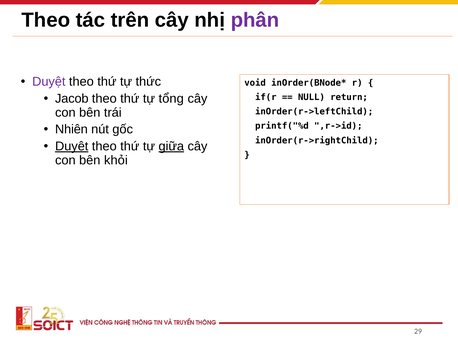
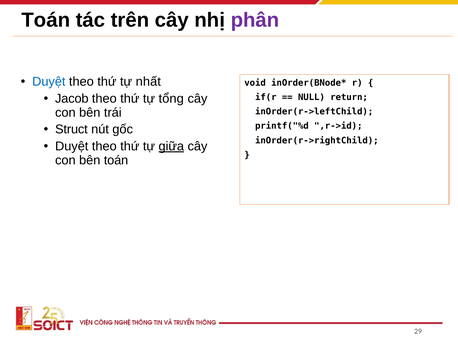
Theo at (46, 20): Theo -> Toán
Duyệt at (49, 82) colour: purple -> blue
thức: thức -> nhất
Nhiên: Nhiên -> Struct
Duyệt at (72, 146) underline: present -> none
bên khỏi: khỏi -> toán
